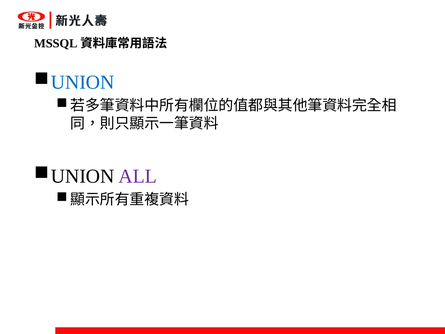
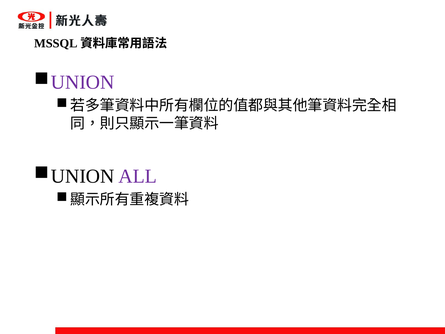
UNION at (83, 82) colour: blue -> purple
